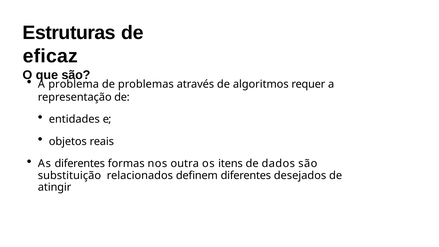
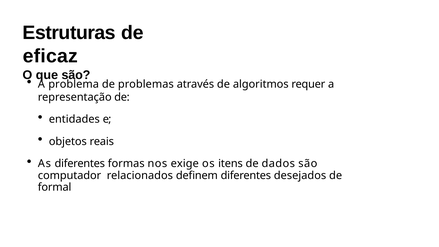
outra: outra -> exige
substituição: substituição -> computador
atingir: atingir -> formal
